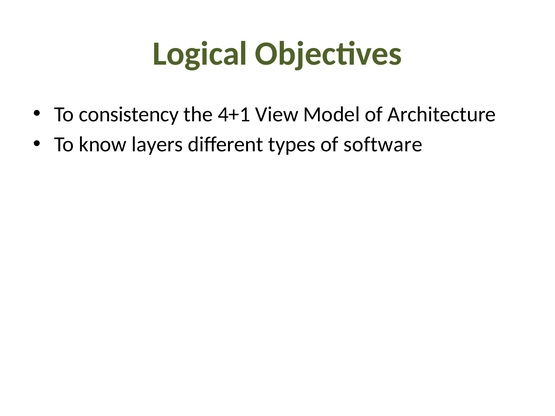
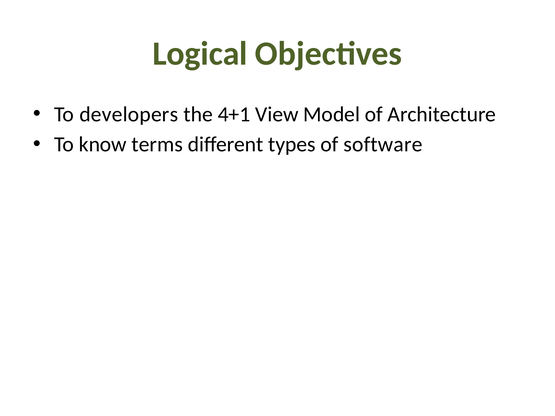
consistency: consistency -> developers
layers: layers -> terms
